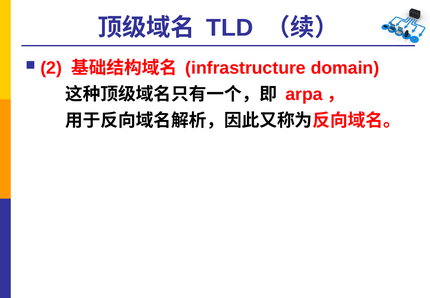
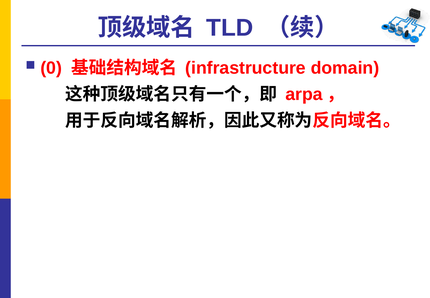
2: 2 -> 0
